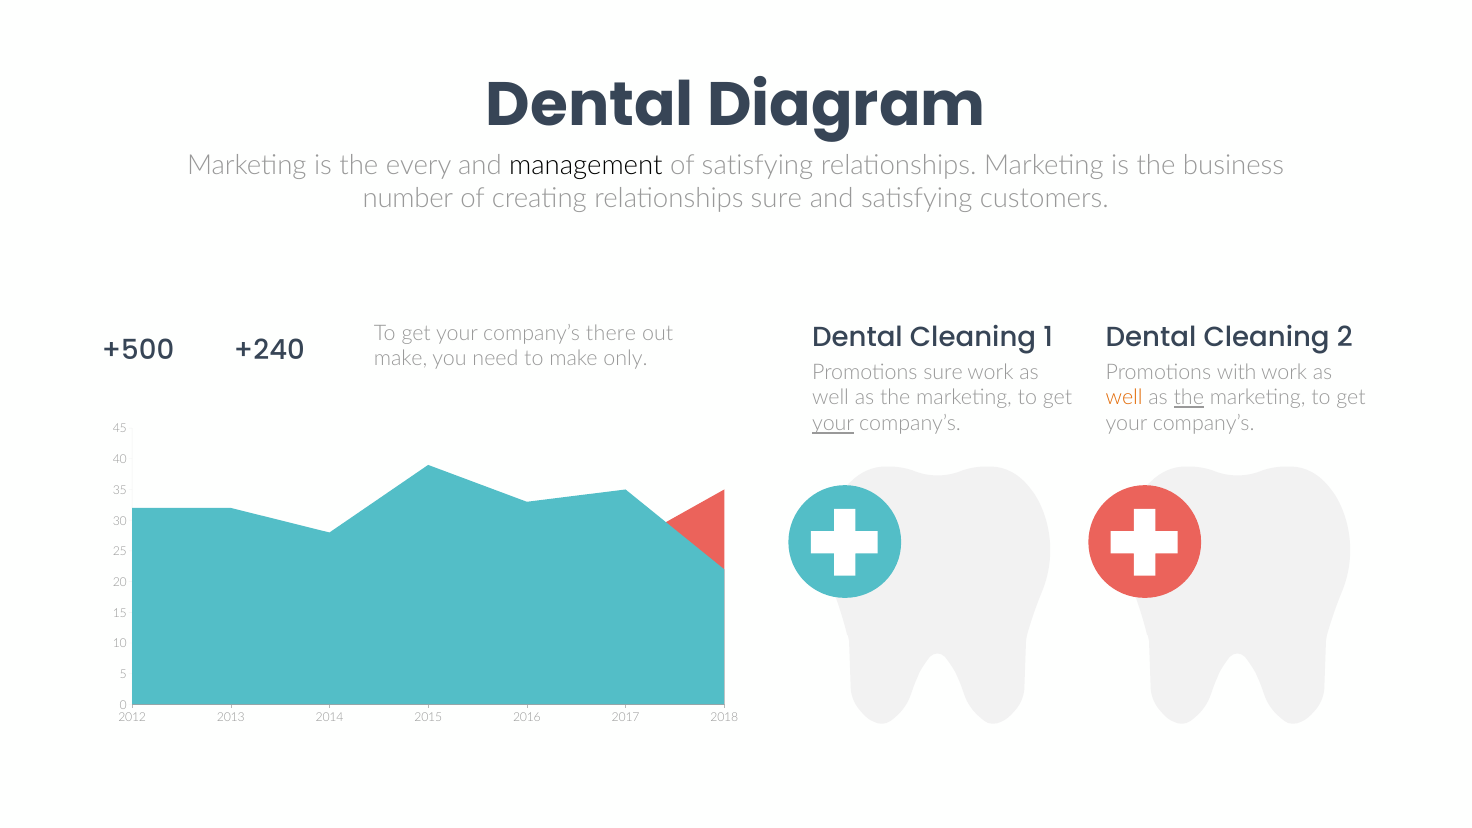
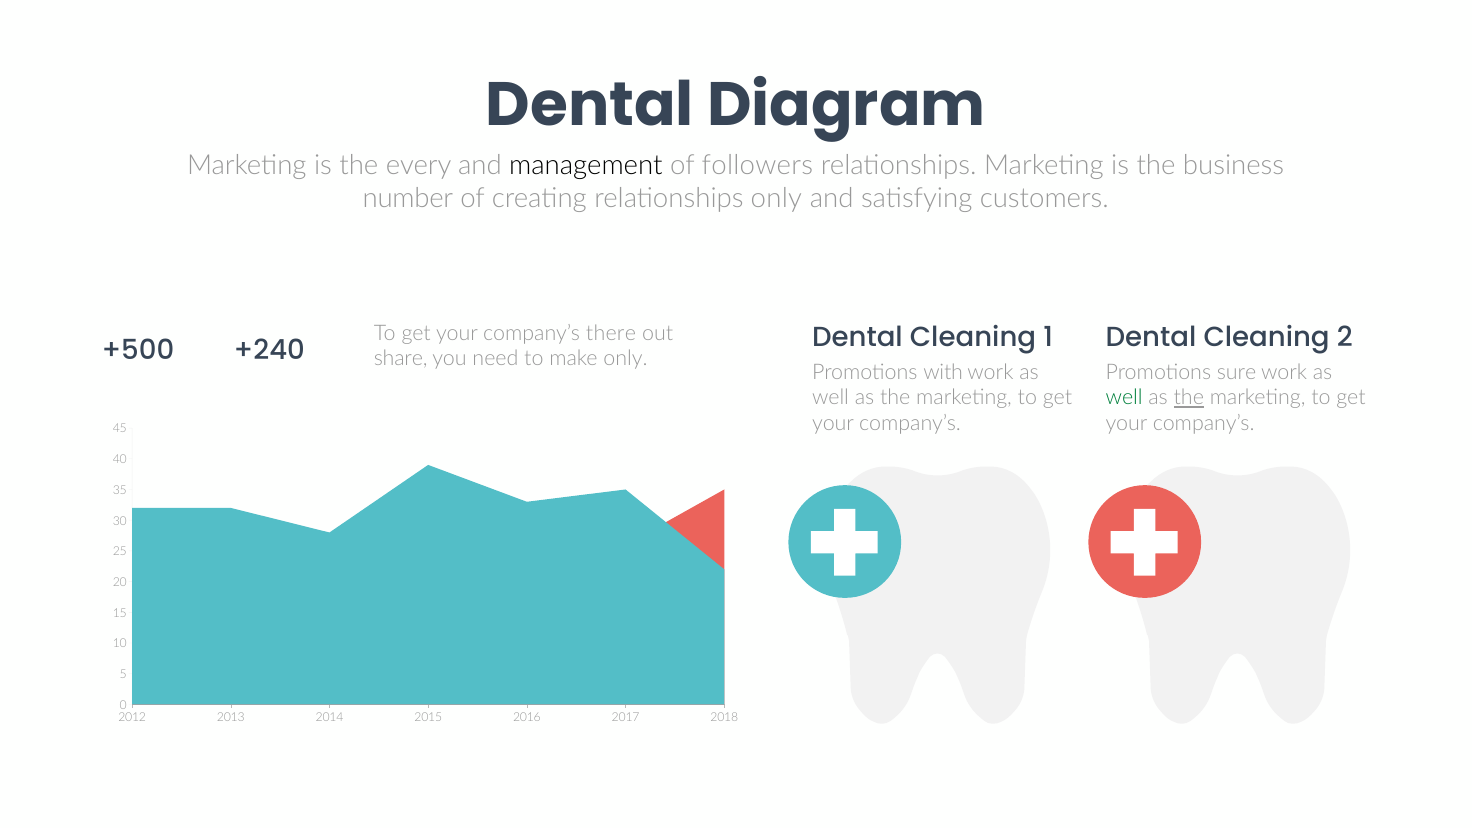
of satisfying: satisfying -> followers
relationships sure: sure -> only
make at (401, 359): make -> share
Promotions sure: sure -> with
with: with -> sure
well at (1124, 398) colour: orange -> green
your at (833, 424) underline: present -> none
